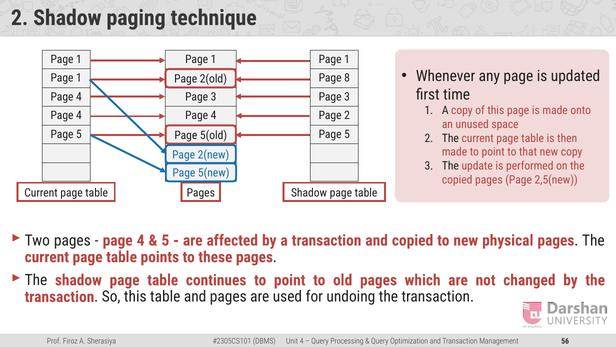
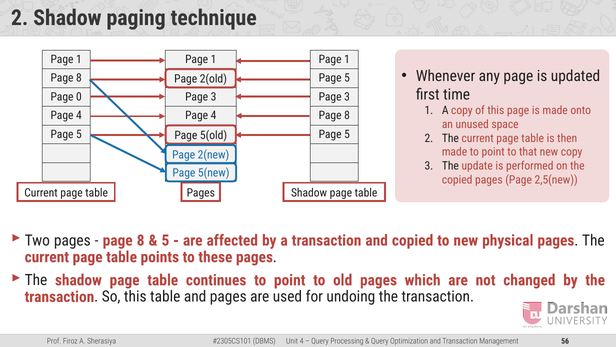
1 at (79, 78): 1 -> 8
8 at (347, 78): 8 -> 5
4 at (79, 97): 4 -> 0
2 at (347, 115): 2 -> 8
4 at (141, 240): 4 -> 8
